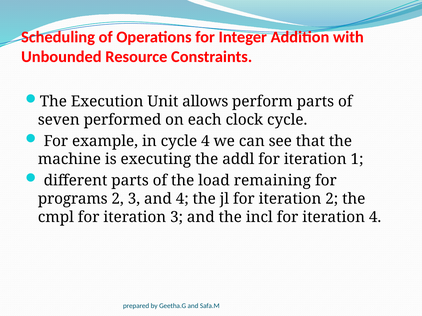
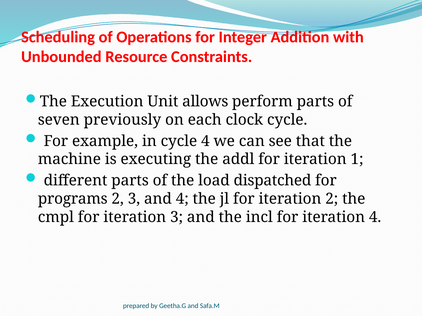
performed: performed -> previously
remaining: remaining -> dispatched
